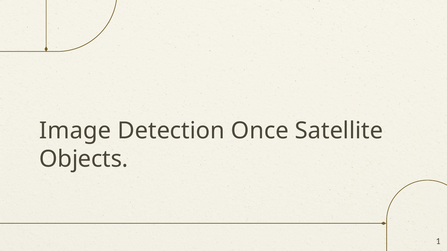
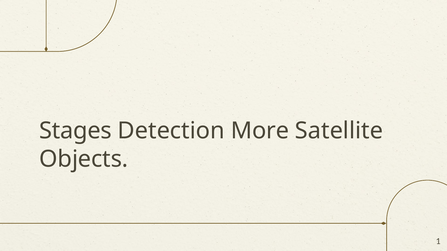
Image: Image -> Stages
Once: Once -> More
